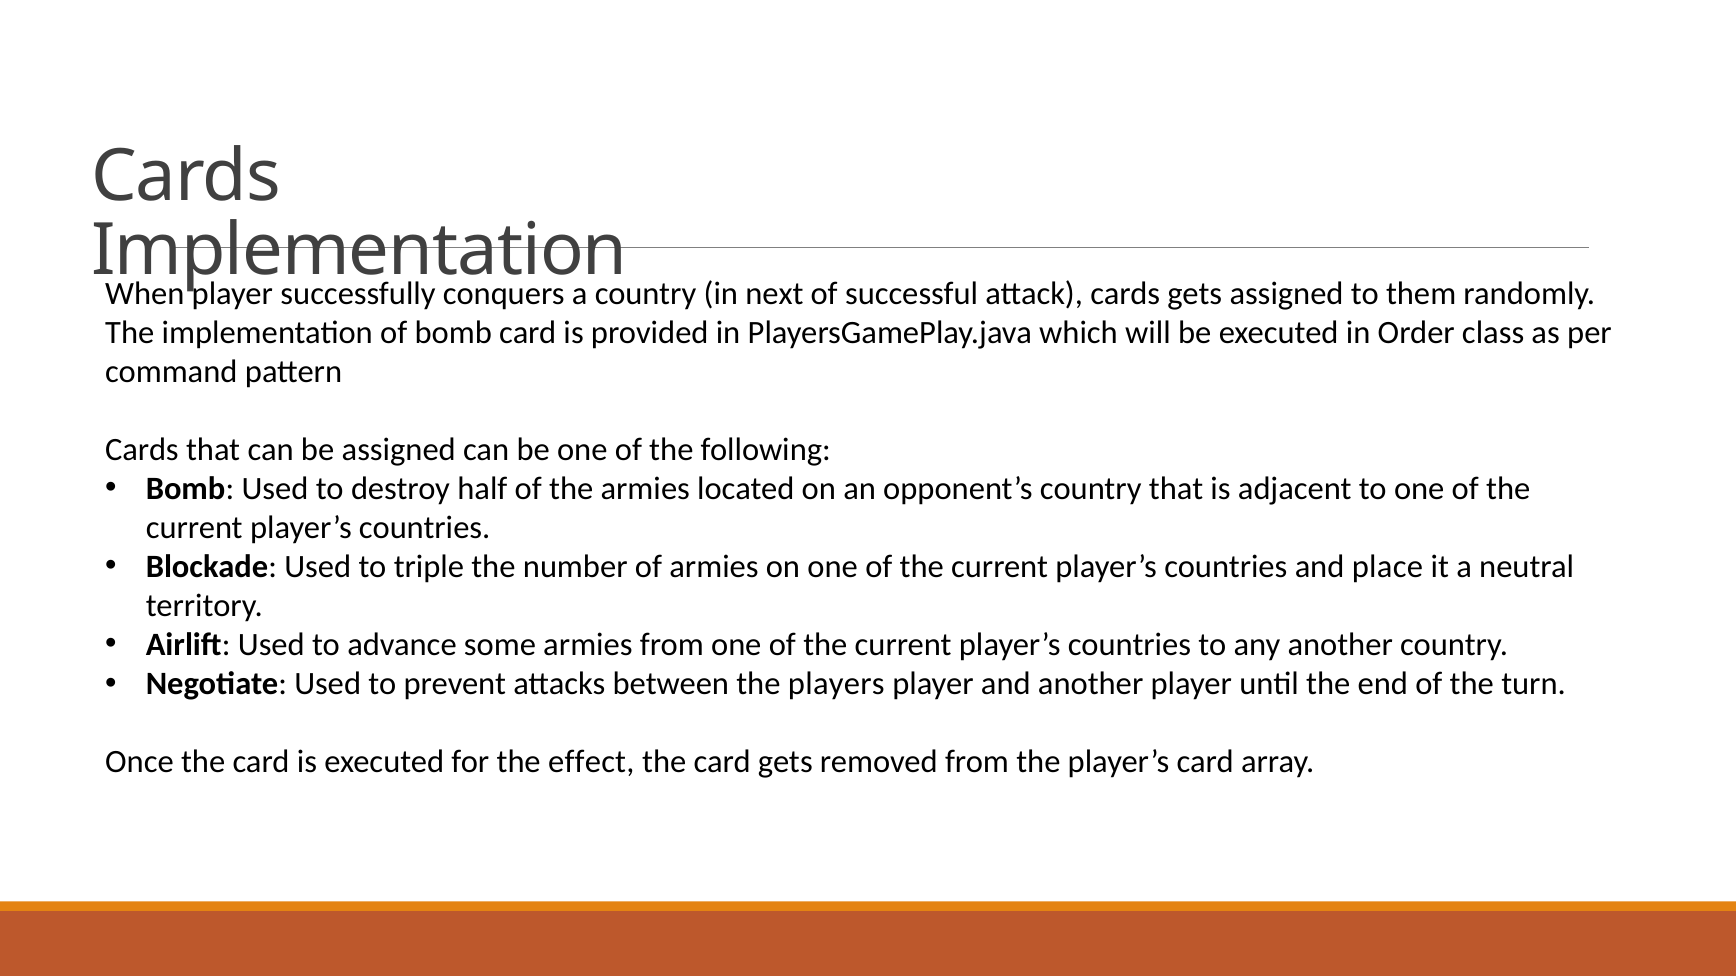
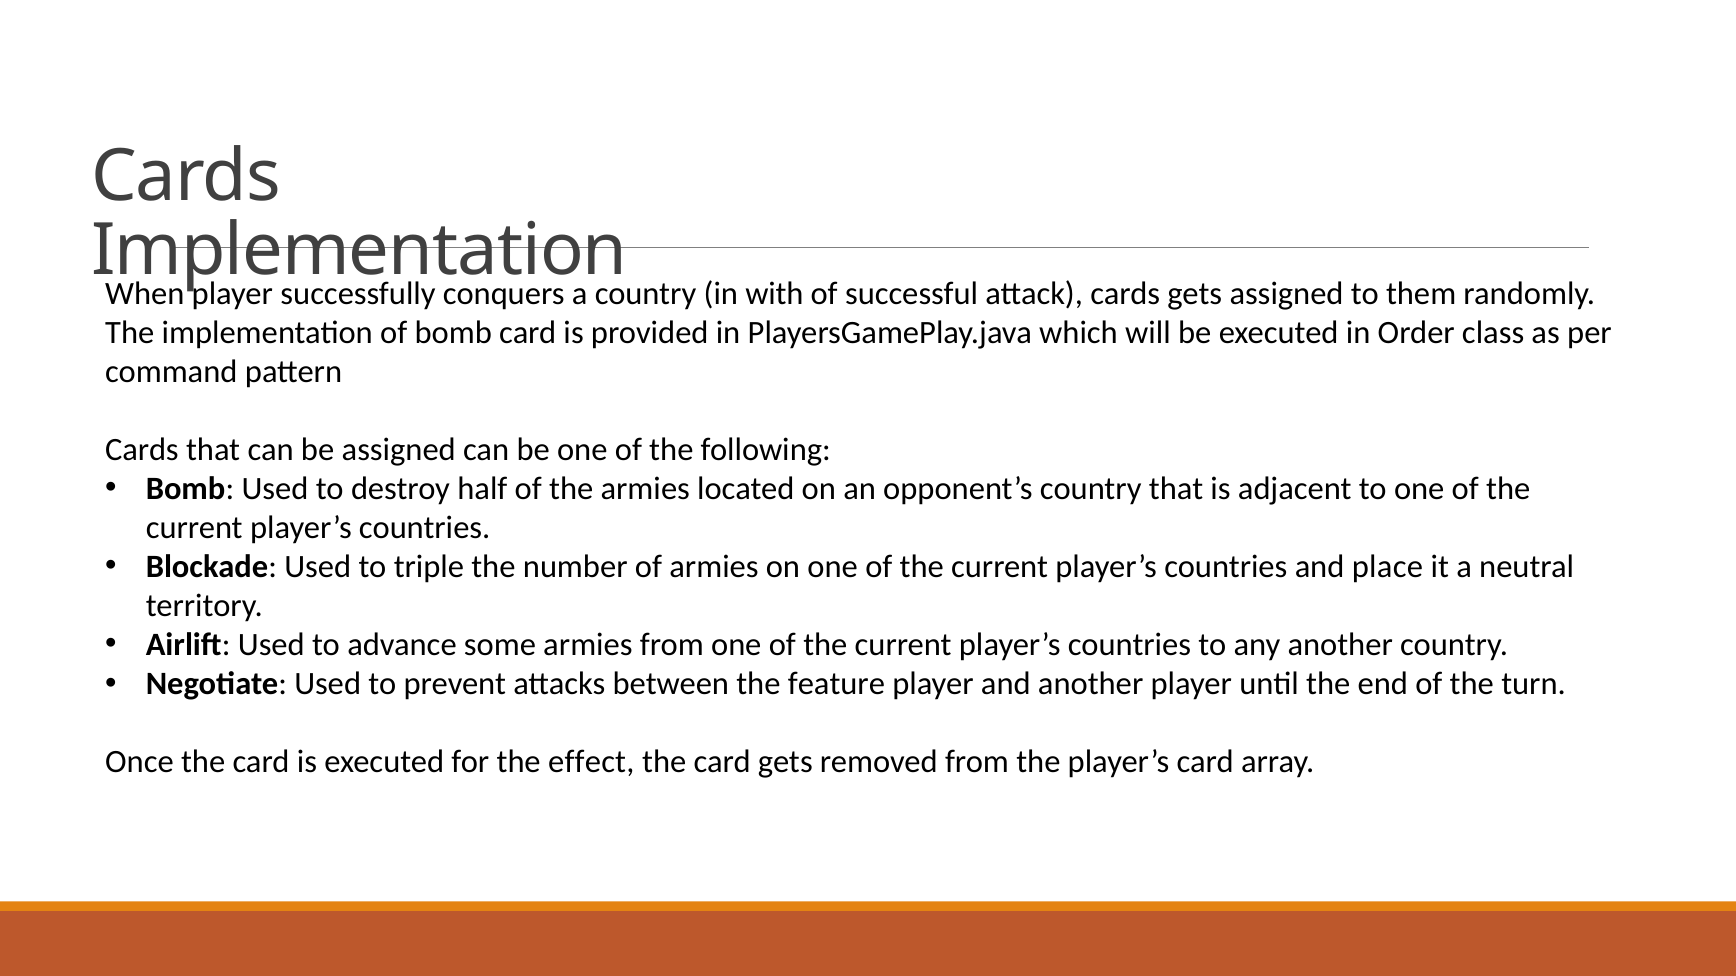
next: next -> with
players: players -> feature
